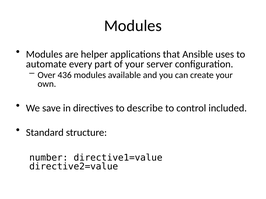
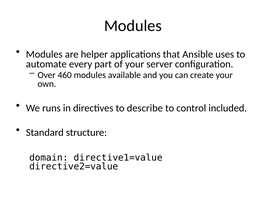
436: 436 -> 460
save: save -> runs
number: number -> domain
